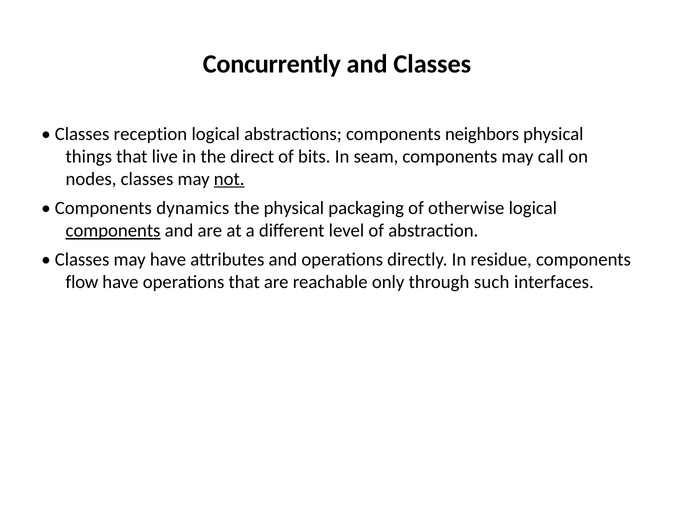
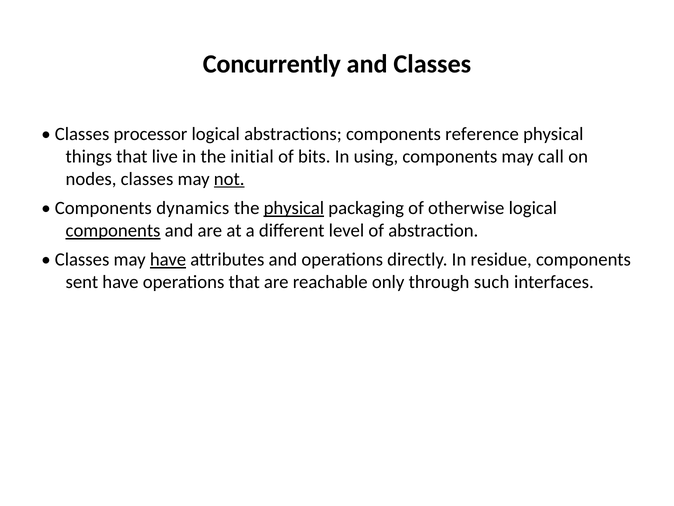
reception: reception -> processor
neighbors: neighbors -> reference
direct: direct -> initial
seam: seam -> using
physical at (294, 208) underline: none -> present
have at (168, 259) underline: none -> present
flow: flow -> sent
